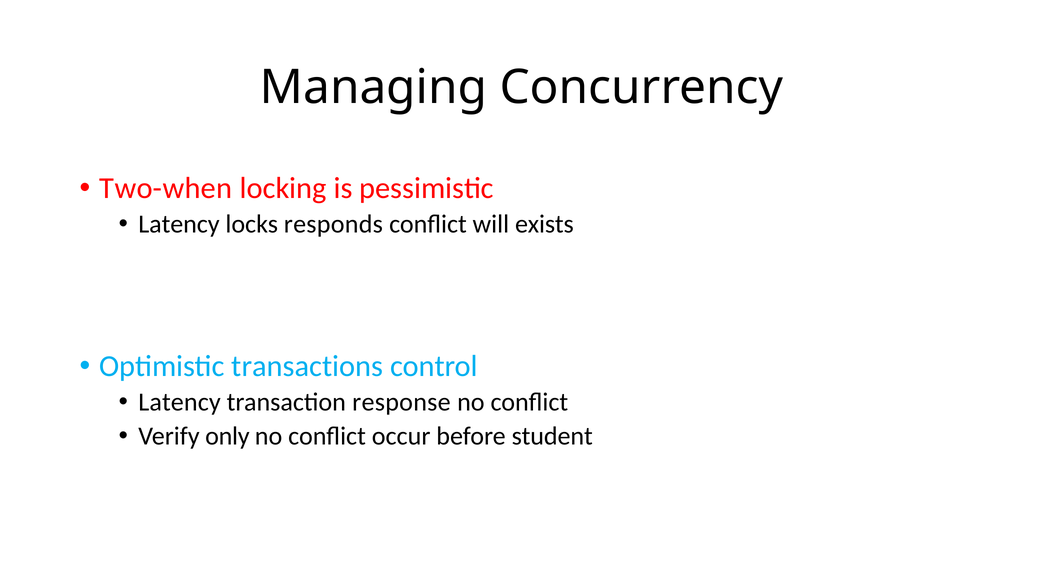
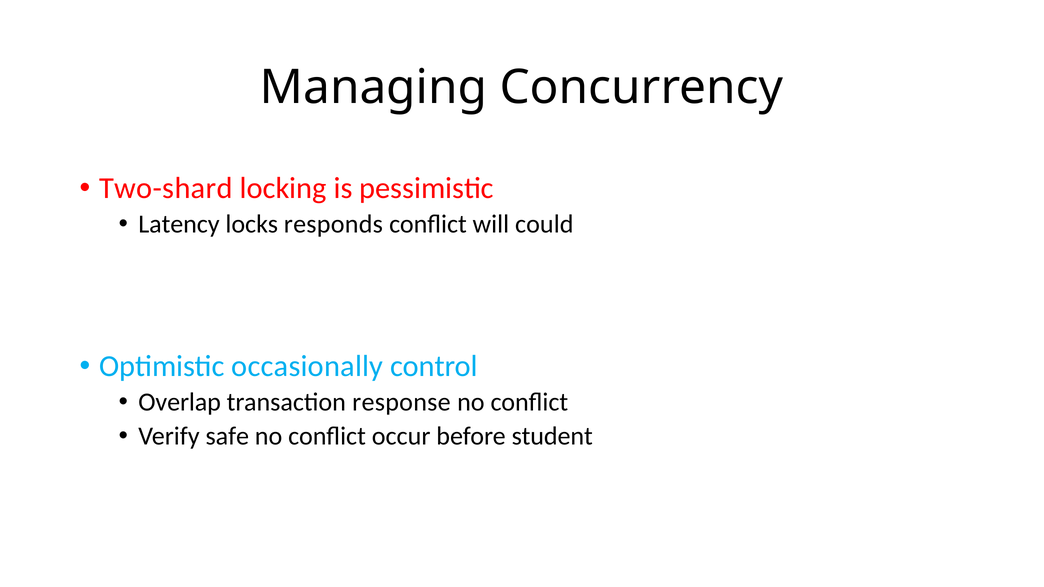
Two-when: Two-when -> Two-shard
exists: exists -> could
transactions: transactions -> occasionally
Latency at (180, 403): Latency -> Overlap
only: only -> safe
